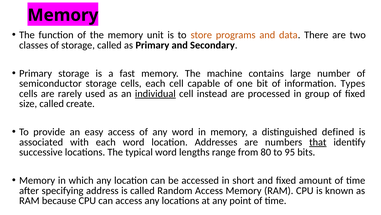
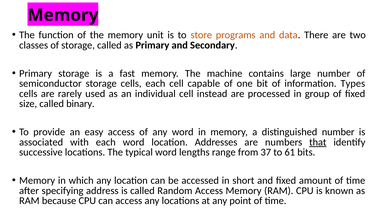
individual underline: present -> none
create: create -> binary
distinguished defined: defined -> number
80: 80 -> 37
95: 95 -> 61
